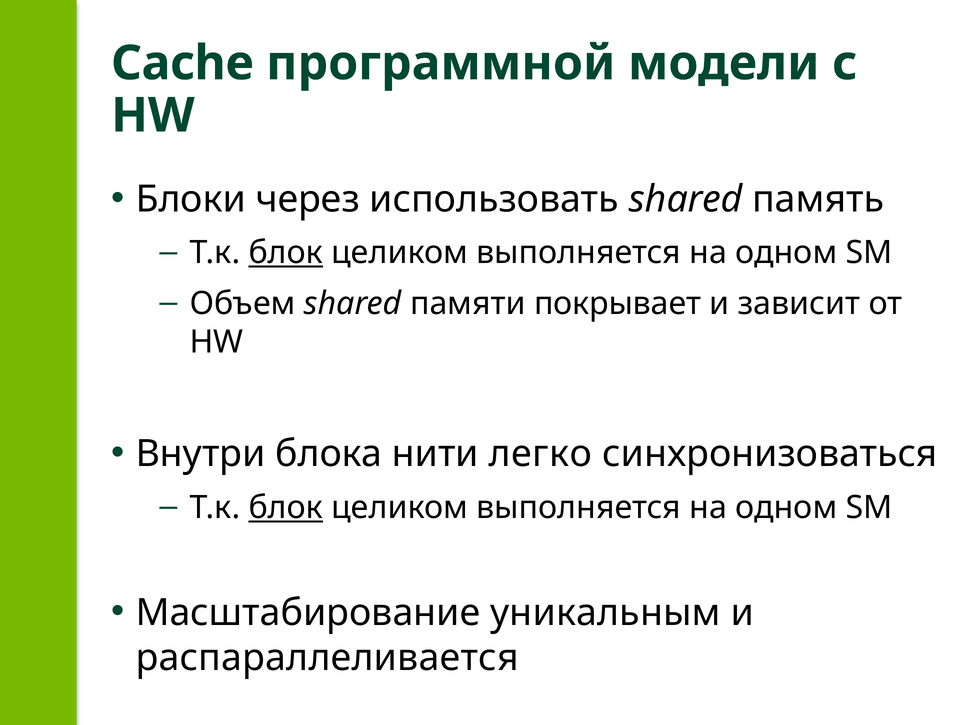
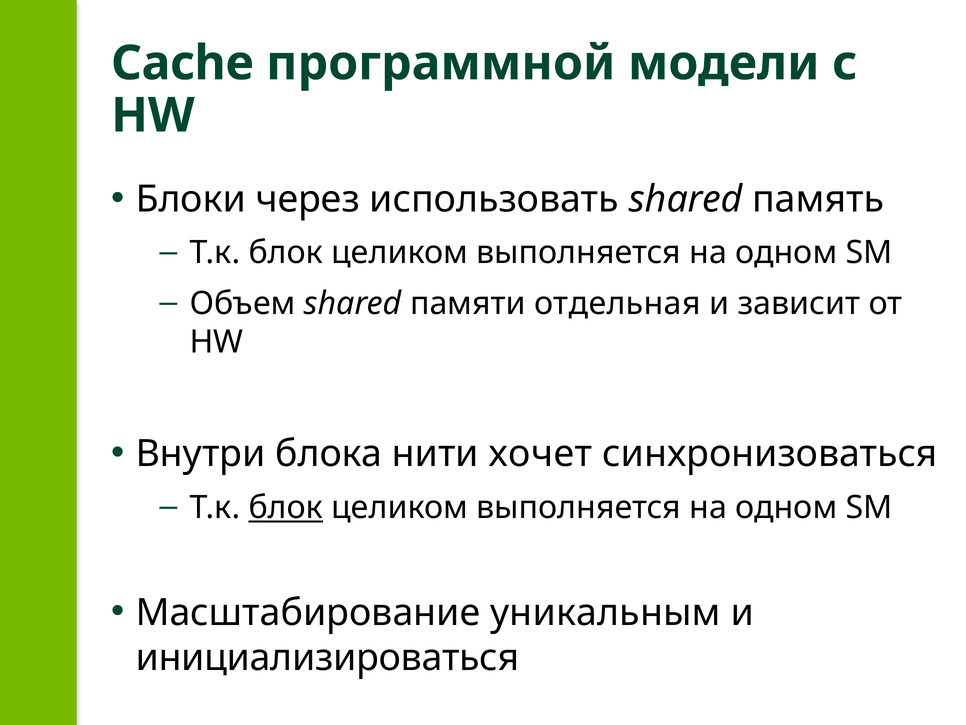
блок at (286, 253) underline: present -> none
покрывает: покрывает -> отдельная
легко: легко -> хочет
распараллеливается: распараллеливается -> инициализироваться
